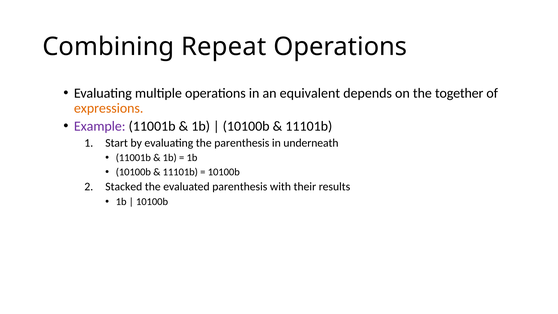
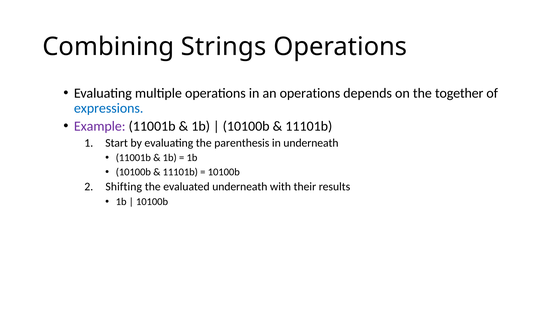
Repeat: Repeat -> Strings
an equivalent: equivalent -> operations
expressions colour: orange -> blue
Stacked: Stacked -> Shifting
evaluated parenthesis: parenthesis -> underneath
